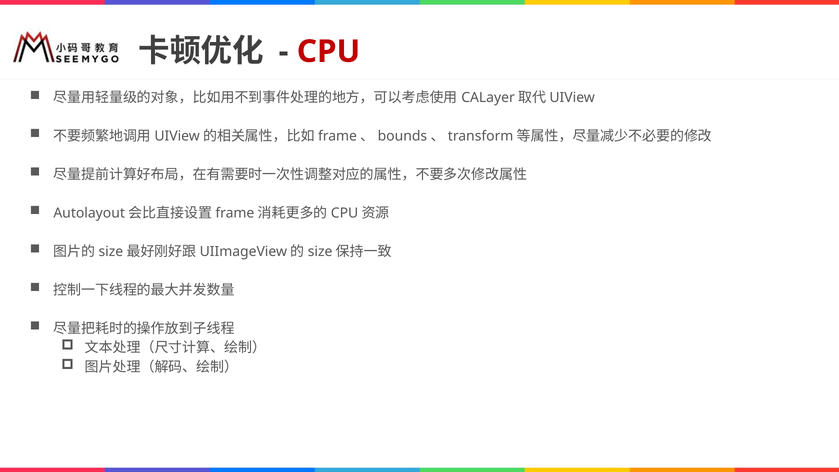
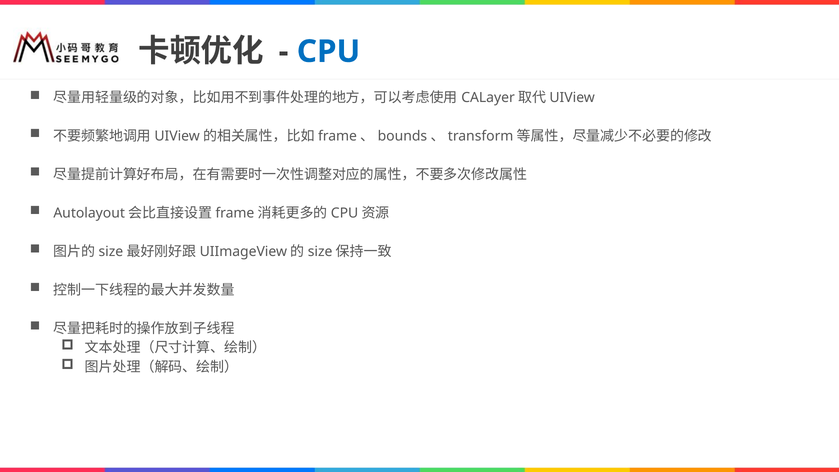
CPU colour: red -> blue
